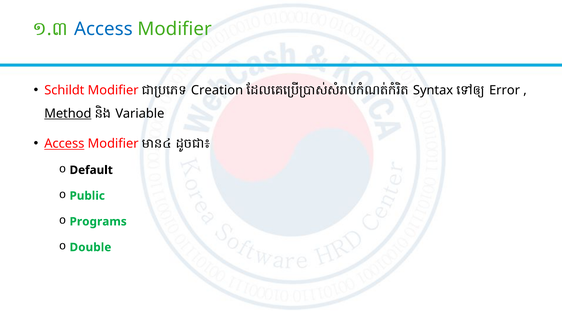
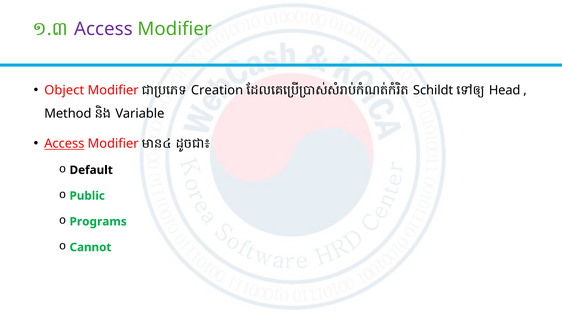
Access at (103, 29) colour: blue -> purple
Schildt: Schildt -> Object
Syntax: Syntax -> Schildt
Error: Error -> Head
Method underline: present -> none
Double: Double -> Cannot
